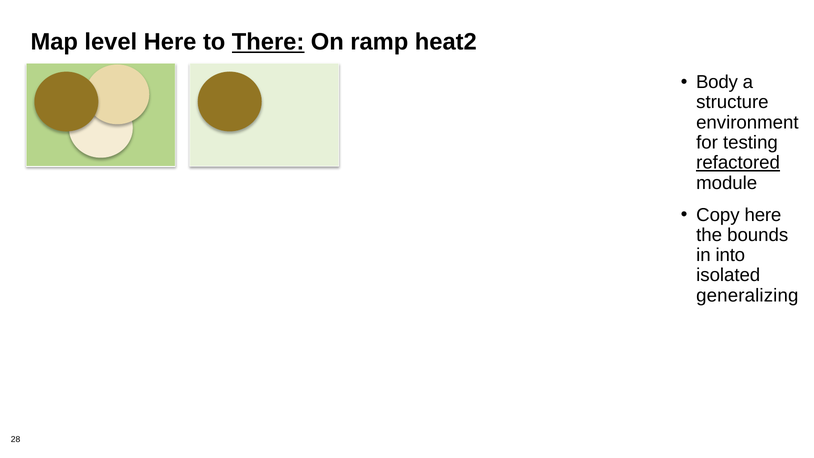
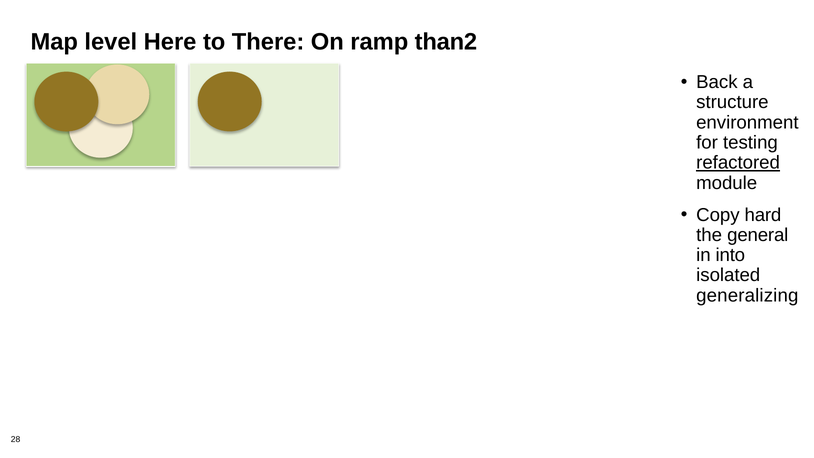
There underline: present -> none
heat2: heat2 -> than2
Body: Body -> Back
Copy here: here -> hard
bounds: bounds -> general
